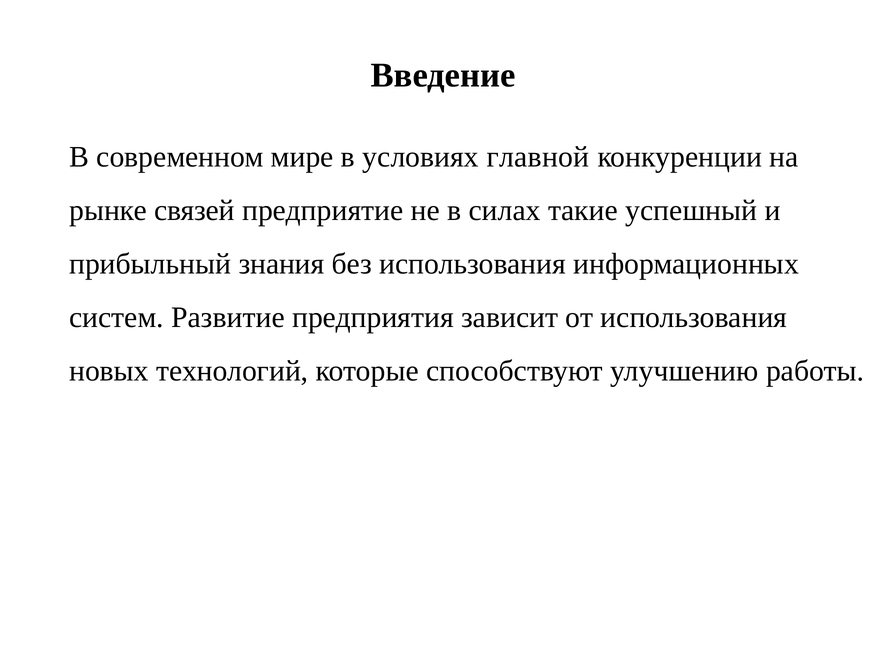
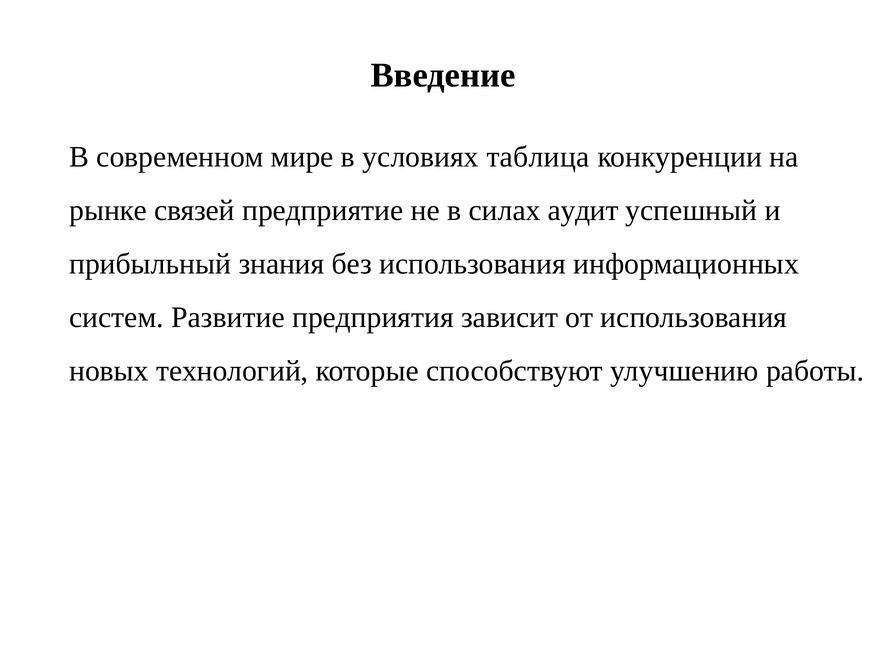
главной: главной -> таблица
такие: такие -> аудит
